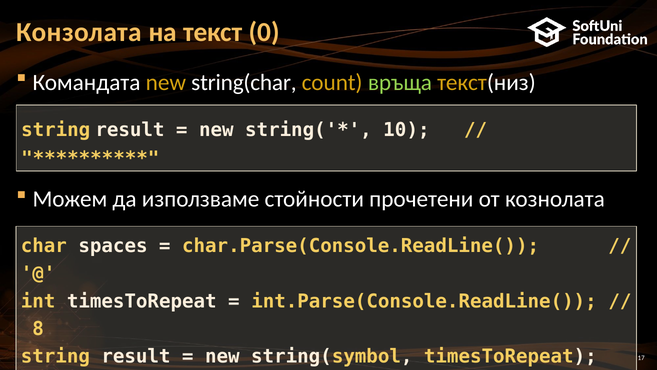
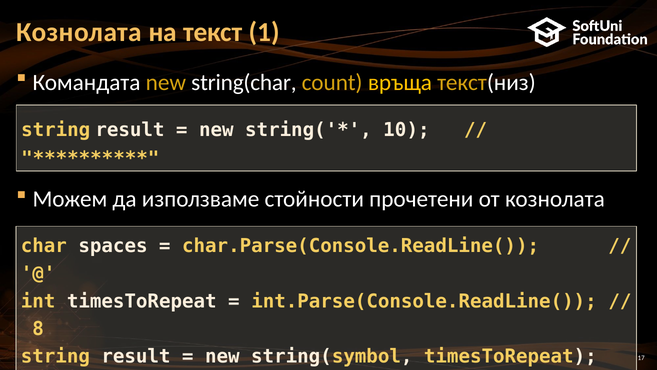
Конзолата at (79, 32): Конзолата -> Кознолата
0: 0 -> 1
връща colour: light green -> yellow
